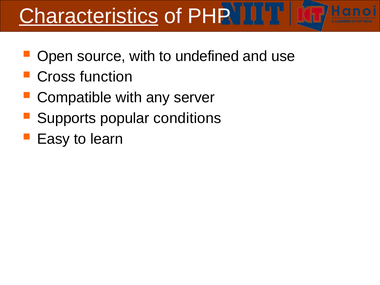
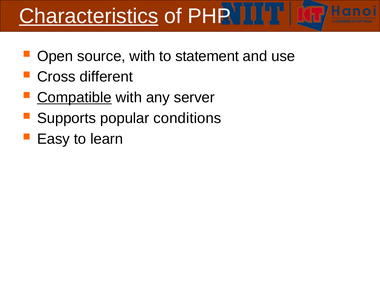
undefined: undefined -> statement
function: function -> different
Compatible underline: none -> present
